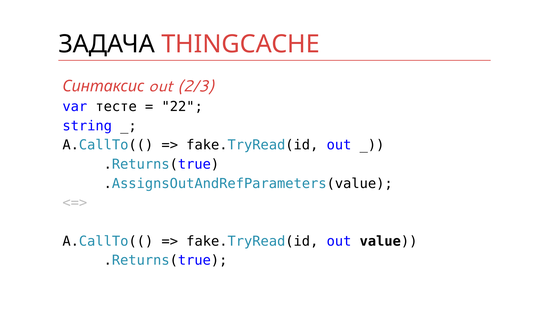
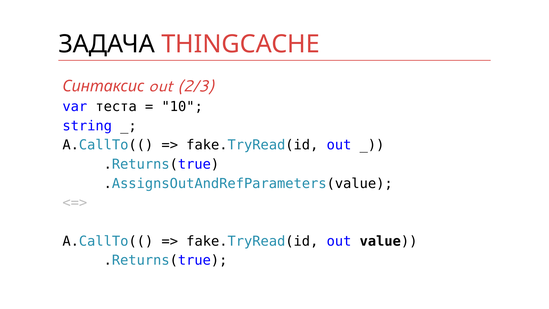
тесте: тесте -> теста
22: 22 -> 10
